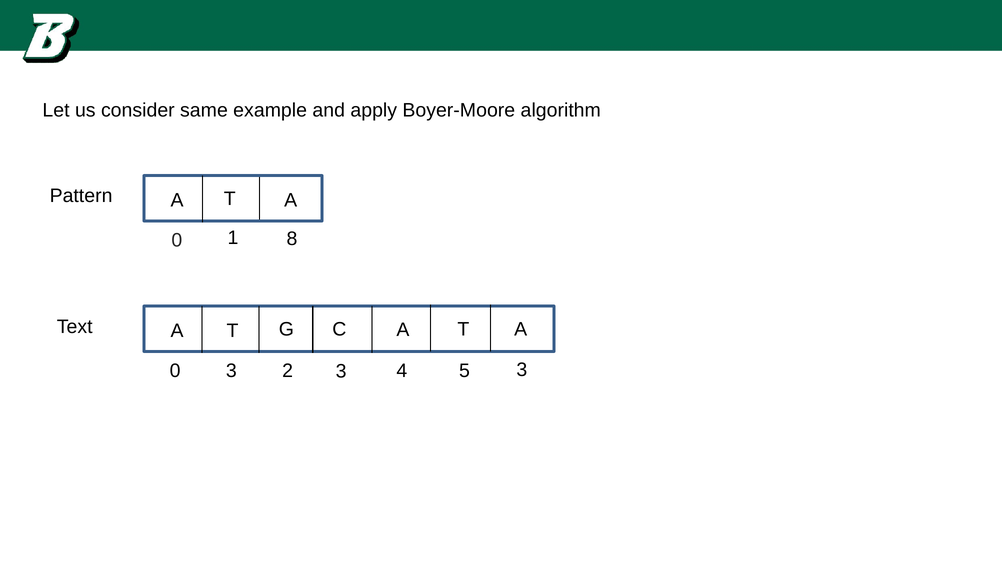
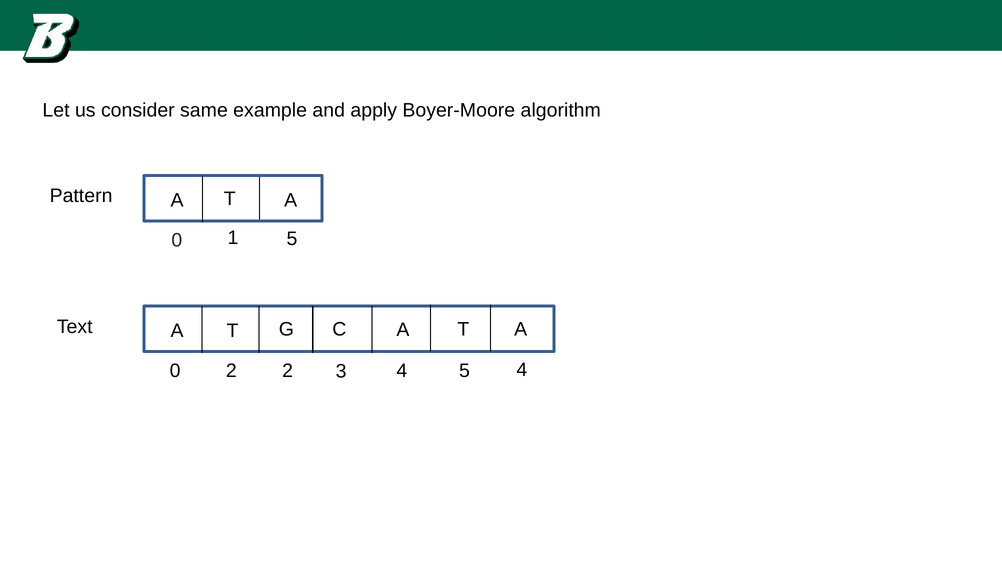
1 8: 8 -> 5
0 3: 3 -> 2
5 3: 3 -> 4
